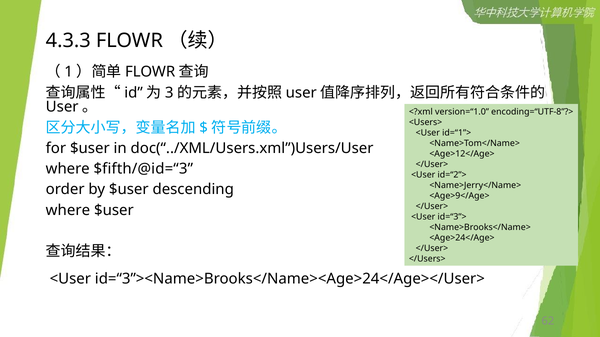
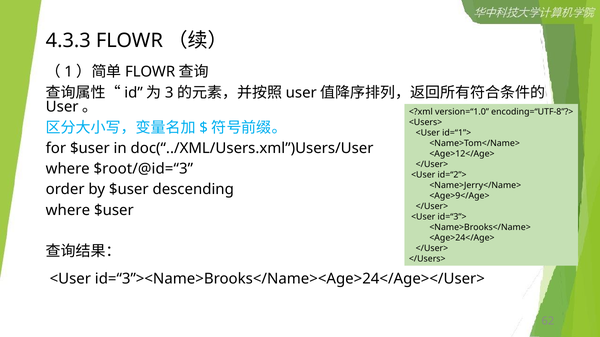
$fifth/@id=“3: $fifth/@id=“3 -> $root/@id=“3
